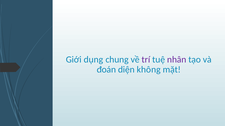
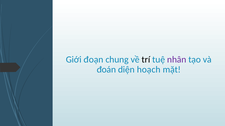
dụng: dụng -> đoạn
trí colour: purple -> black
không: không -> hoạch
